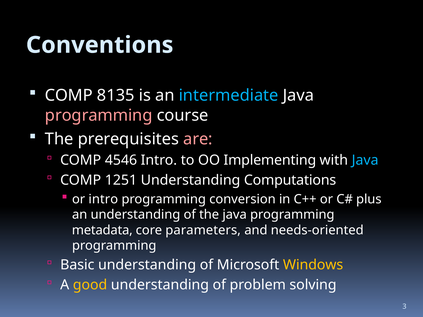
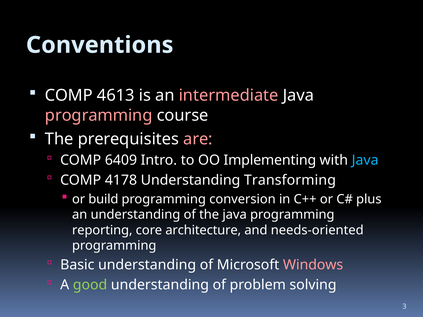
8135: 8135 -> 4613
intermediate colour: light blue -> pink
4546: 4546 -> 6409
1251: 1251 -> 4178
Computations: Computations -> Transforming
or intro: intro -> build
metadata: metadata -> reporting
parameters: parameters -> architecture
Windows colour: yellow -> pink
good colour: yellow -> light green
